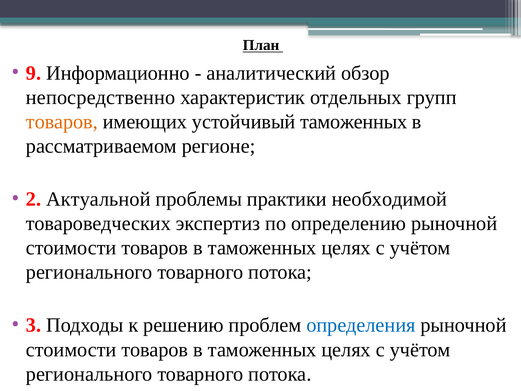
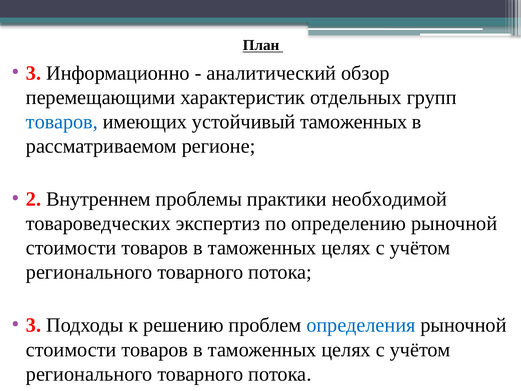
9 at (34, 73): 9 -> 3
непосредственно: непосредственно -> перемещающими
товаров at (62, 122) colour: orange -> blue
Актуальной: Актуальной -> Внутреннем
